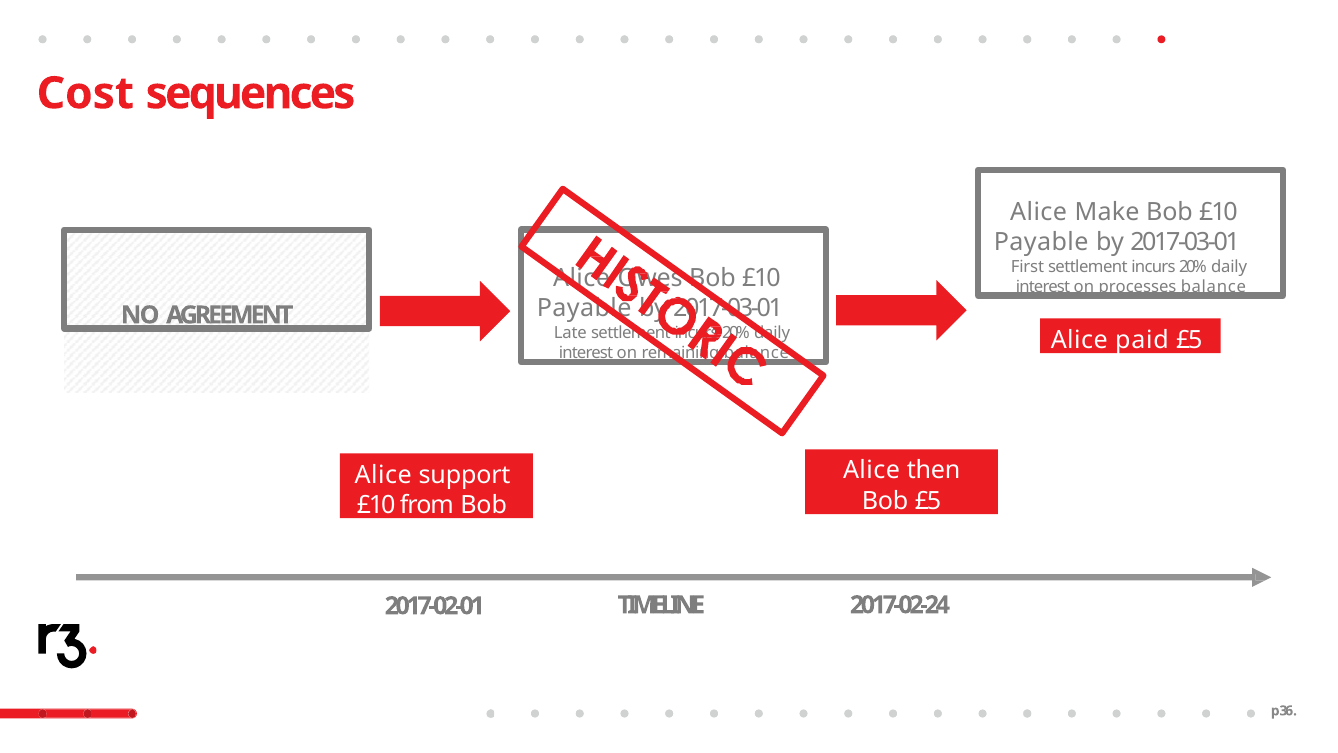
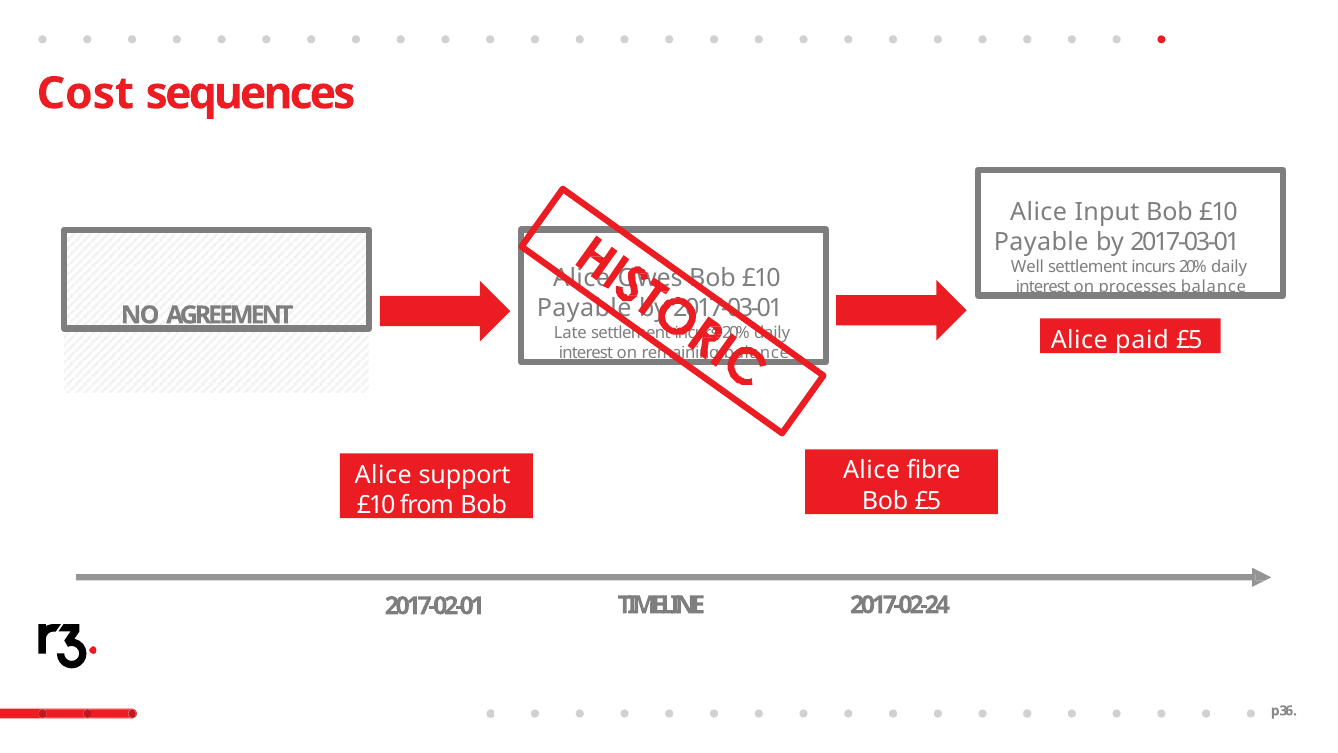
Make: Make -> Input
First: First -> Well
then: then -> fibre
